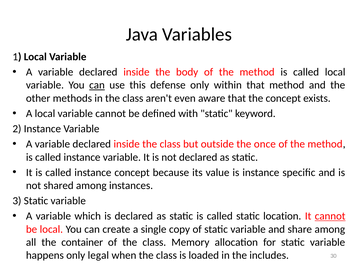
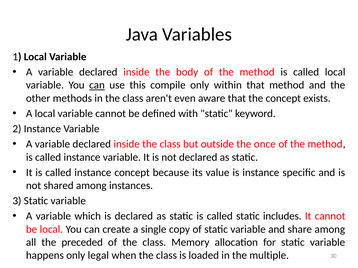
defense: defense -> compile
location: location -> includes
cannot at (330, 216) underline: present -> none
container: container -> preceded
includes: includes -> multiple
